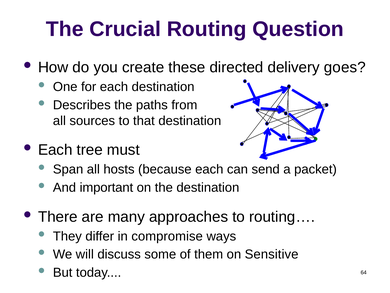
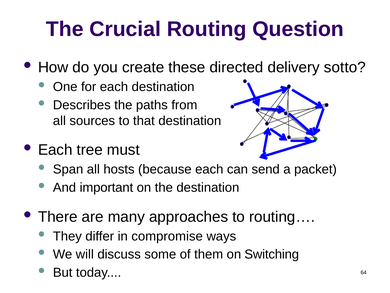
goes: goes -> sotto
Sensitive: Sensitive -> Switching
